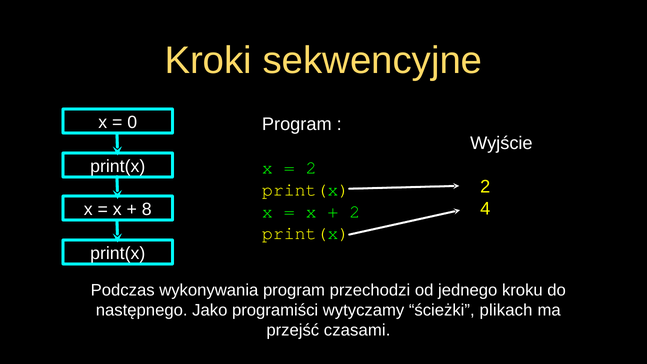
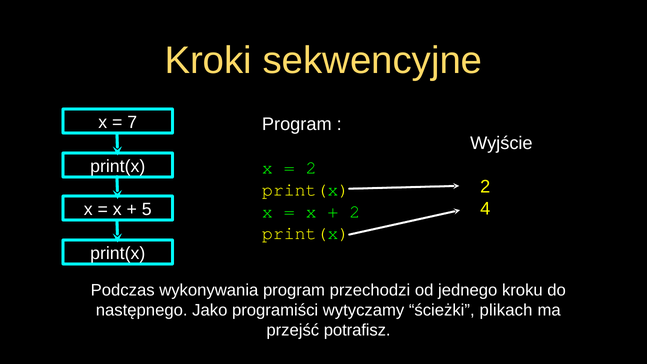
0: 0 -> 7
8: 8 -> 5
czasami: czasami -> potrafisz
